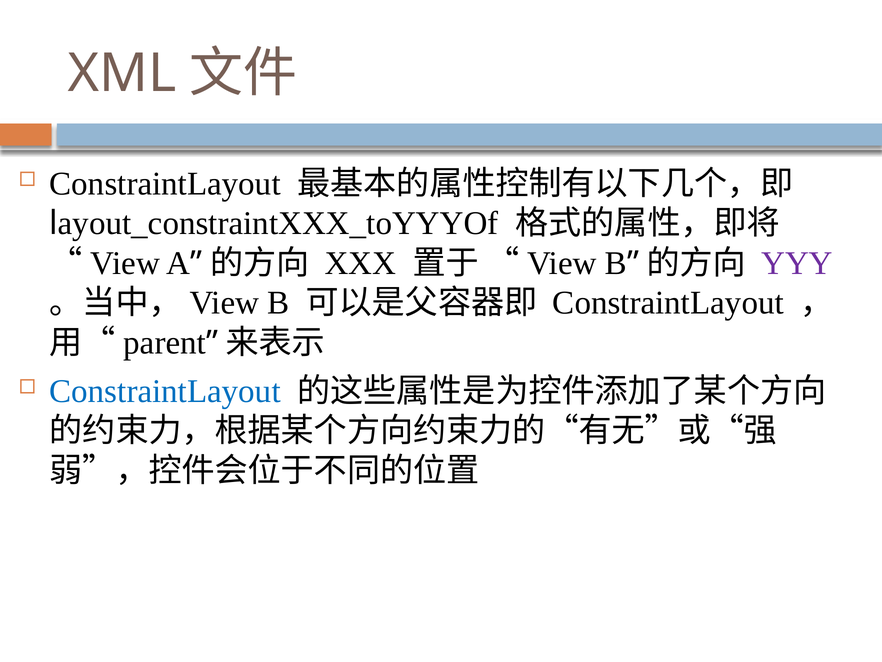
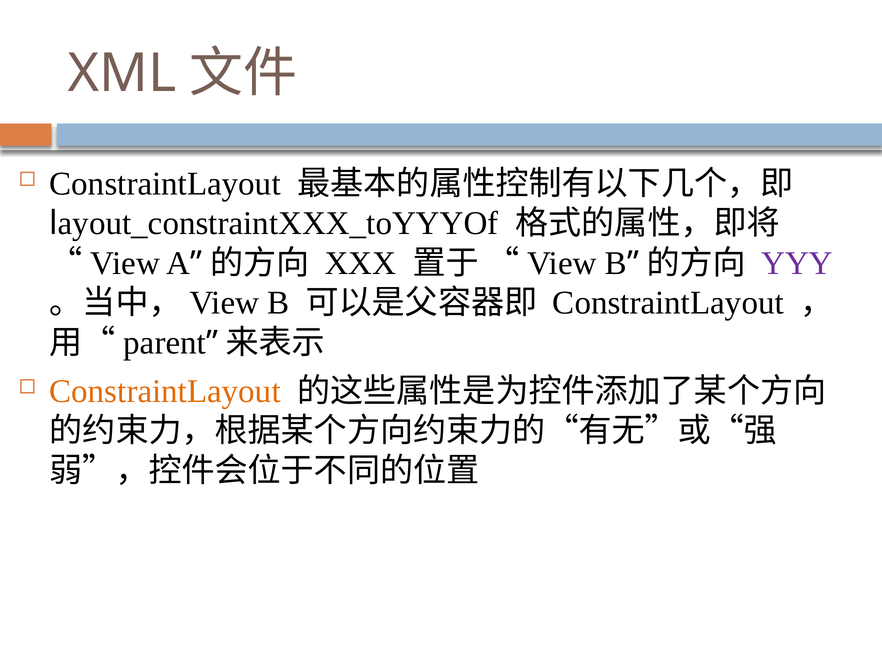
ConstraintLayout at (165, 391) colour: blue -> orange
